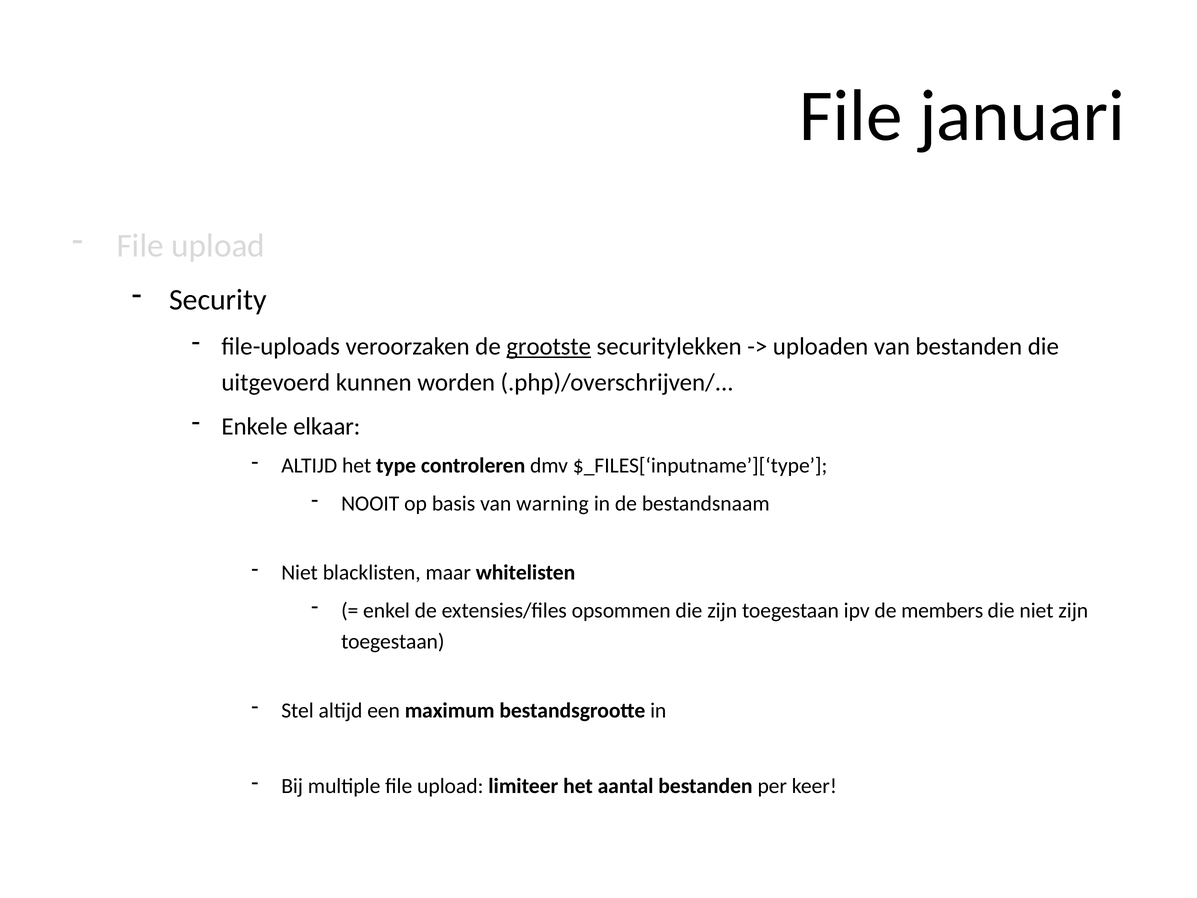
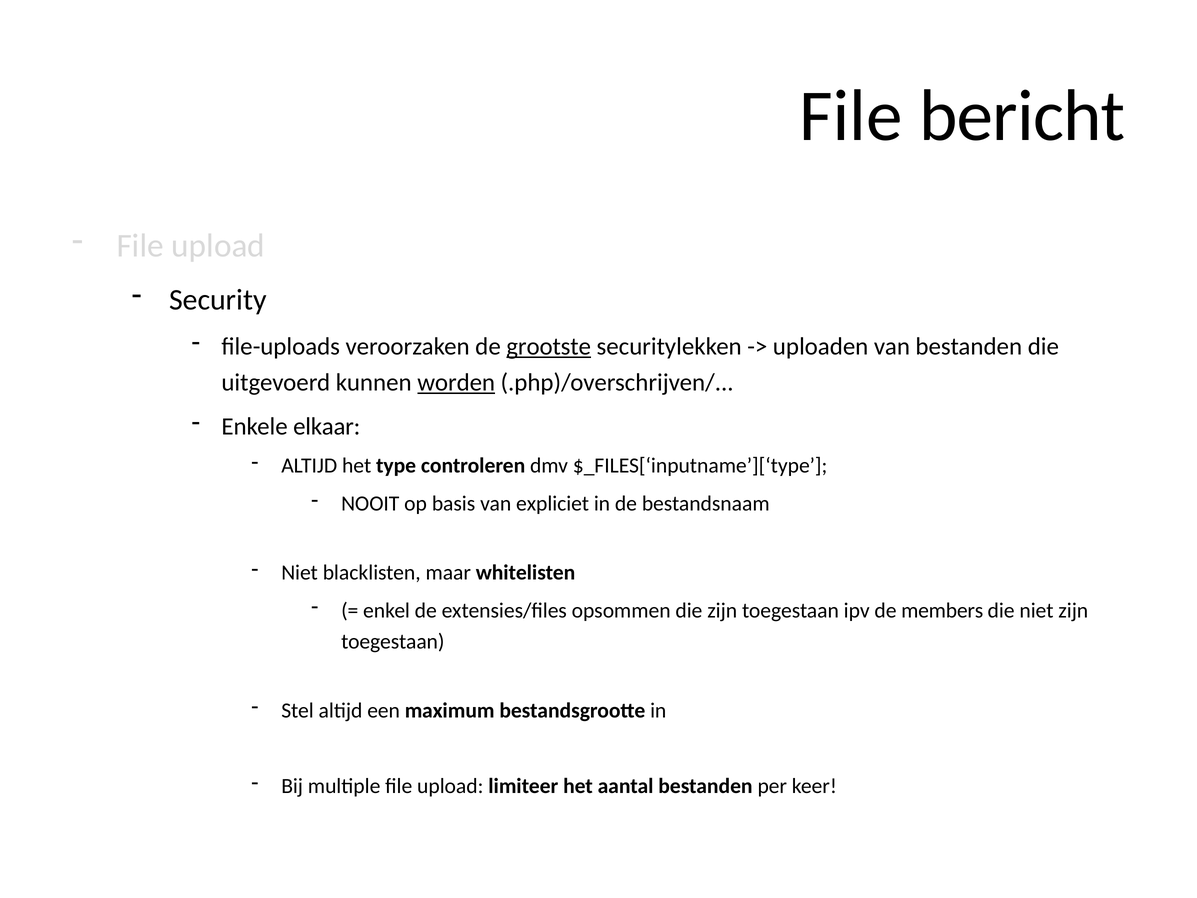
januari: januari -> bericht
worden underline: none -> present
warning: warning -> expliciet
